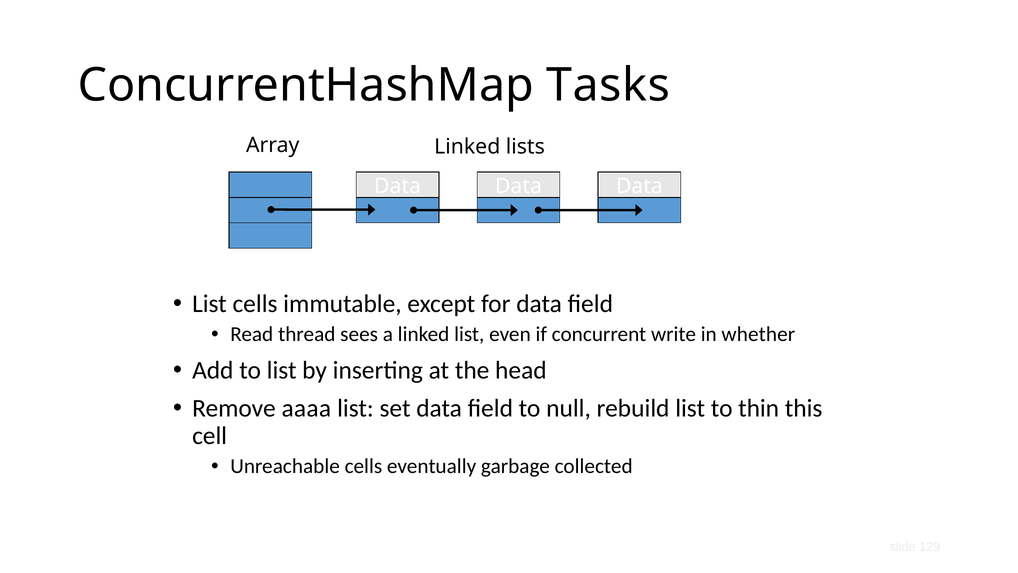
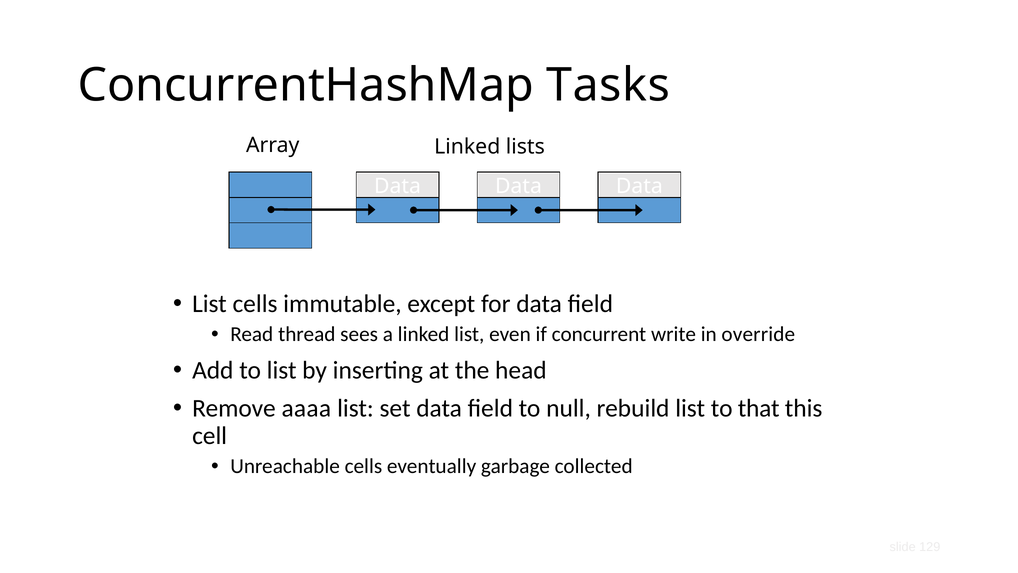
whether: whether -> override
thin: thin -> that
